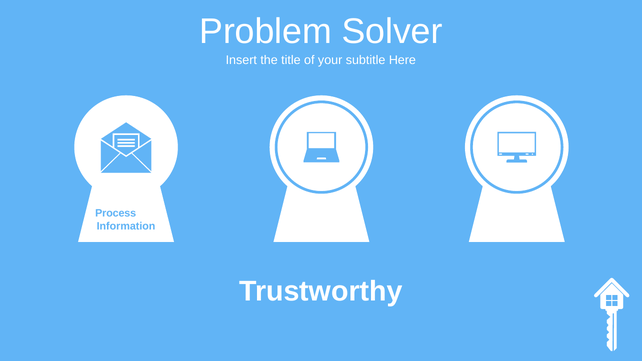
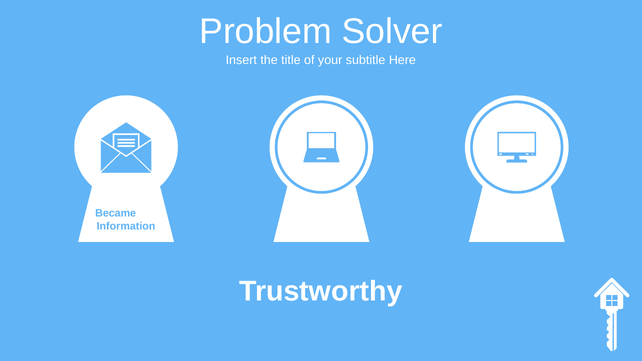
Process: Process -> Became
